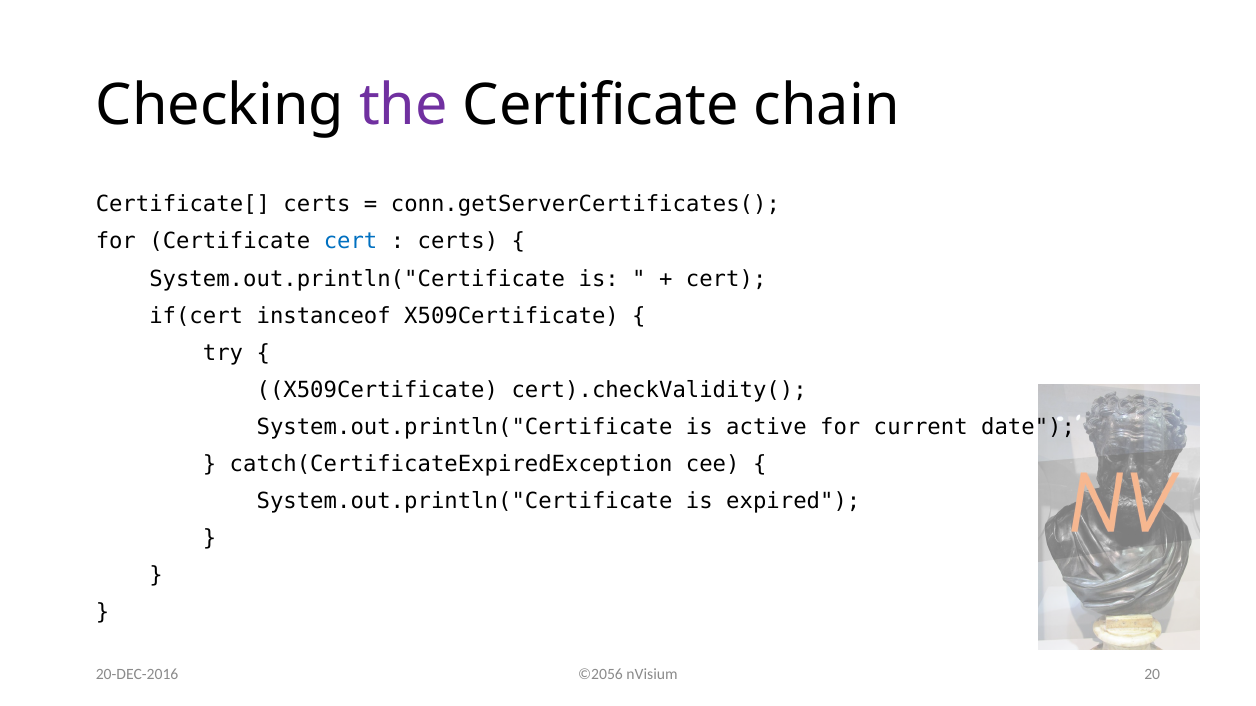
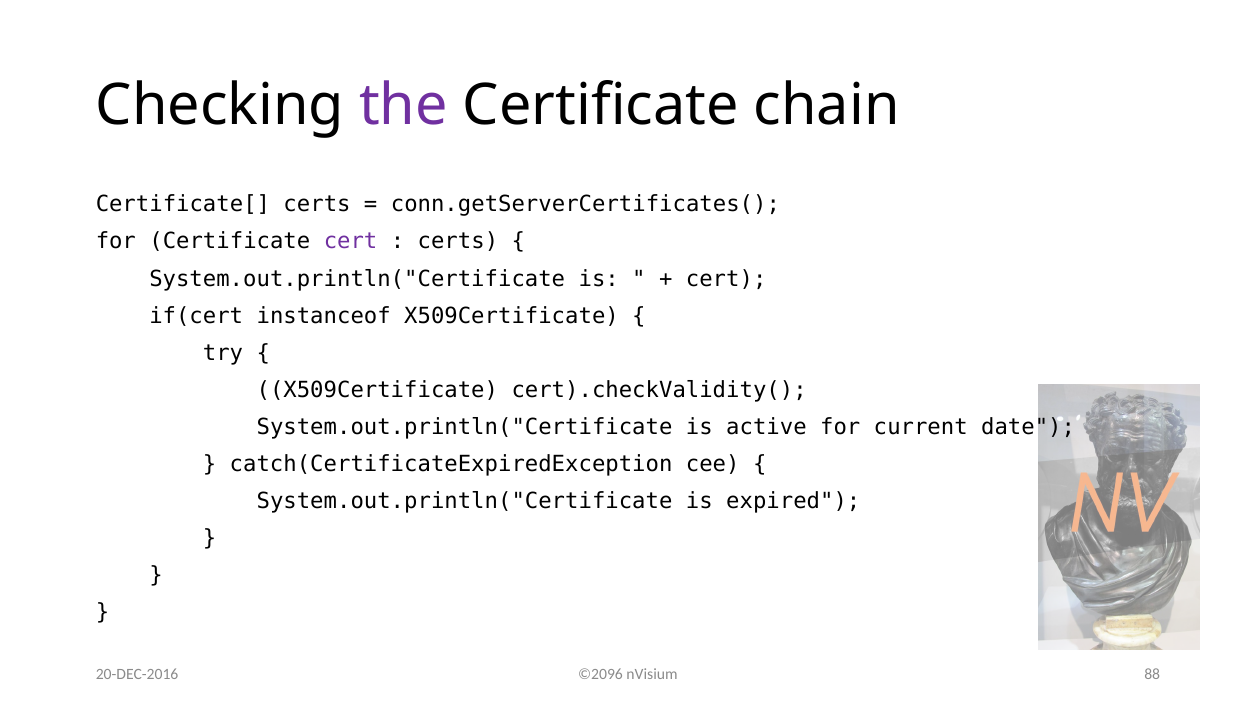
cert at (351, 242) colour: blue -> purple
©2056: ©2056 -> ©2096
20: 20 -> 88
